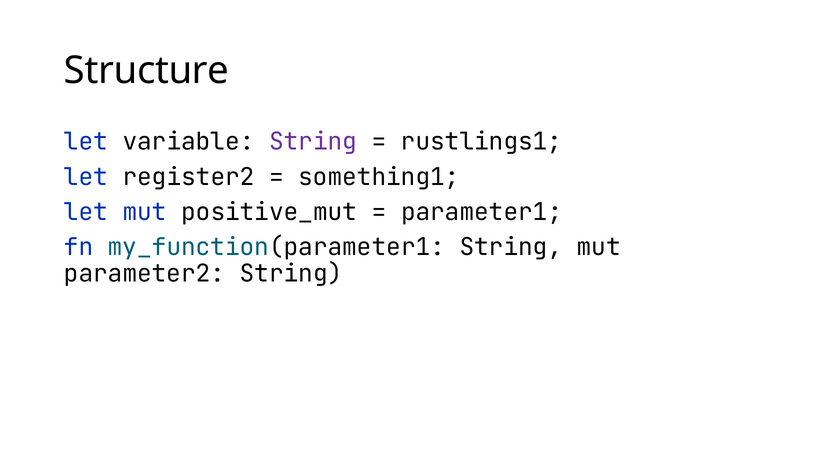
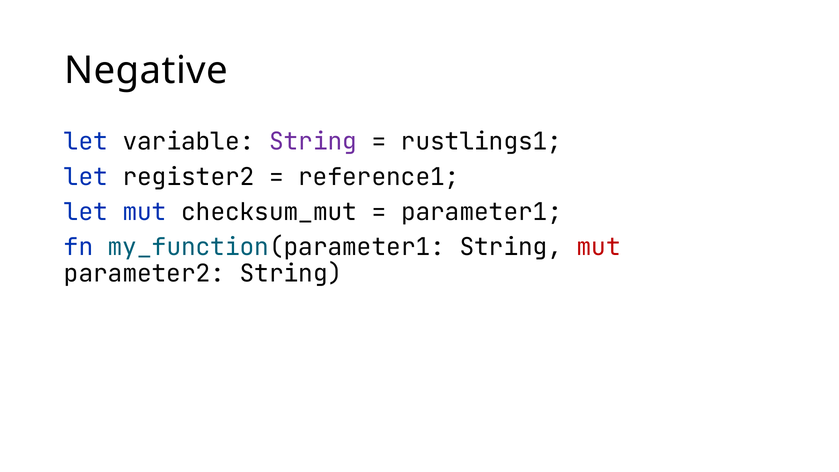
Structure: Structure -> Negative
something1: something1 -> reference1
positive_mut: positive_mut -> checksum_mut
mut at (599, 247) colour: black -> red
